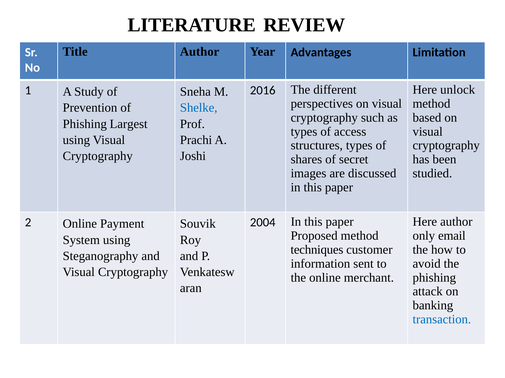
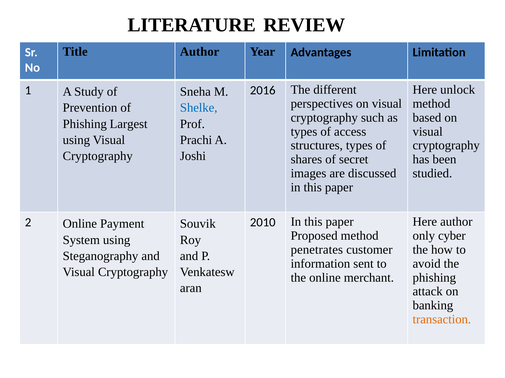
2004: 2004 -> 2010
email: email -> cyber
techniques: techniques -> penetrates
transaction colour: blue -> orange
